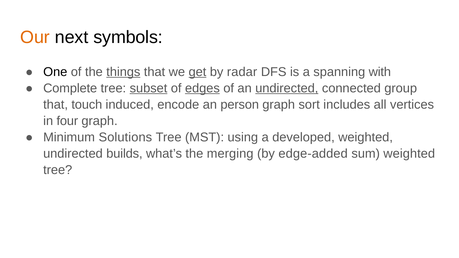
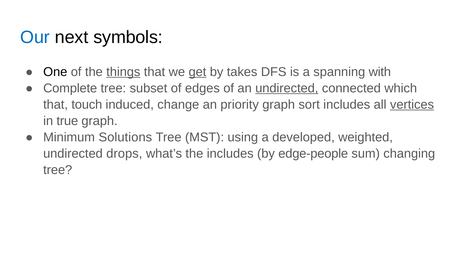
Our colour: orange -> blue
radar: radar -> takes
subset underline: present -> none
edges underline: present -> none
group: group -> which
encode: encode -> change
person: person -> priority
vertices underline: none -> present
four: four -> true
builds: builds -> drops
the merging: merging -> includes
edge-added: edge-added -> edge-people
sum weighted: weighted -> changing
